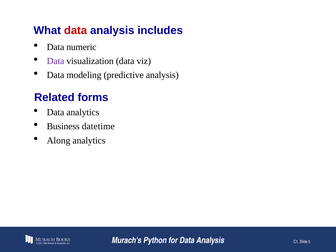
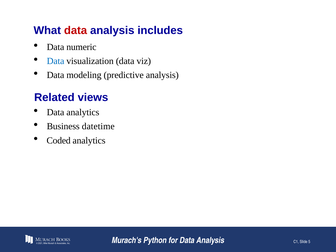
Data at (56, 61) colour: purple -> blue
forms: forms -> views
Along: Along -> Coded
